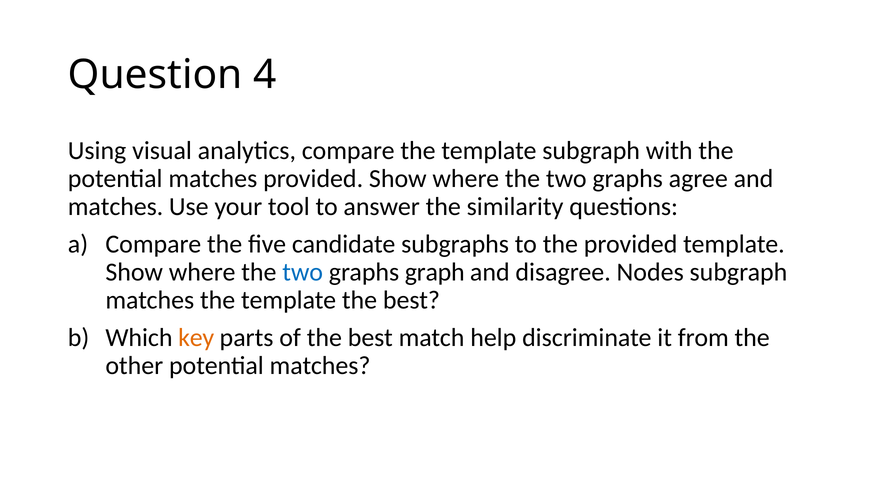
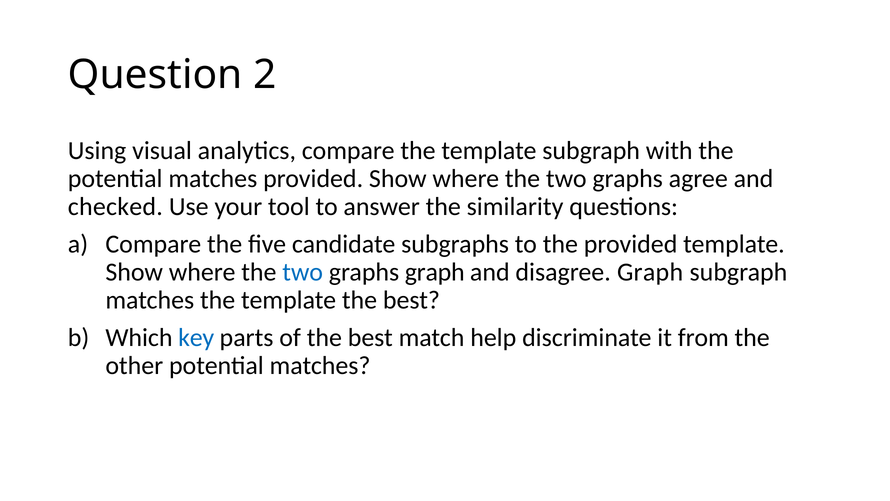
4: 4 -> 2
matches at (116, 207): matches -> checked
disagree Nodes: Nodes -> Graph
key colour: orange -> blue
